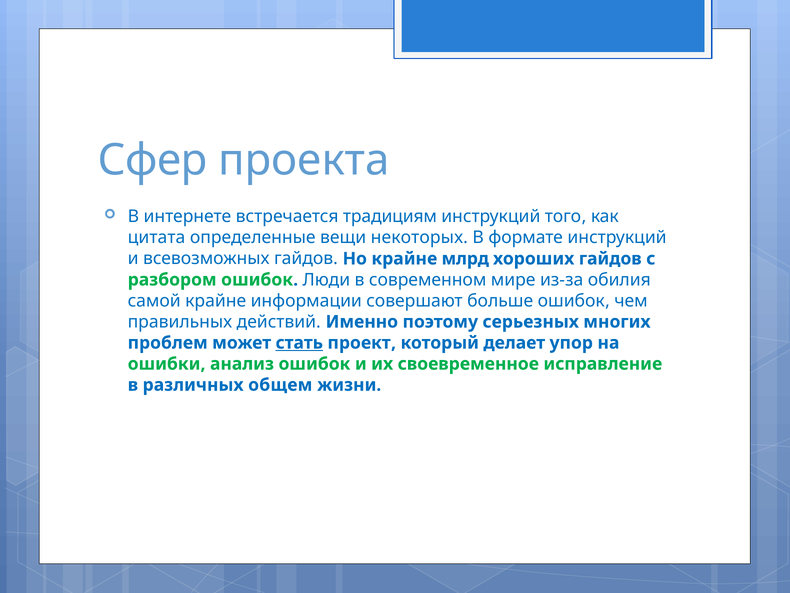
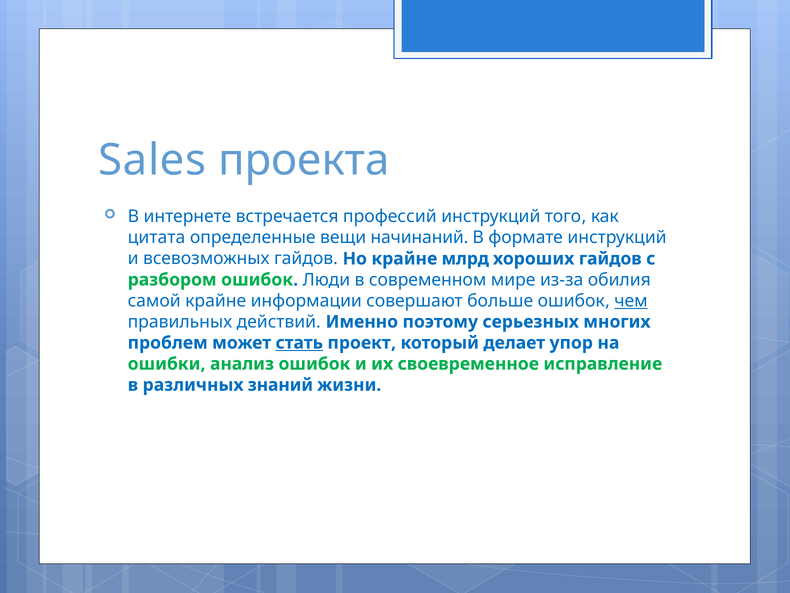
Сфер: Сфер -> Sales
традициям: традициям -> профессий
некоторых: некоторых -> начинаний
чем underline: none -> present
общем: общем -> знаний
